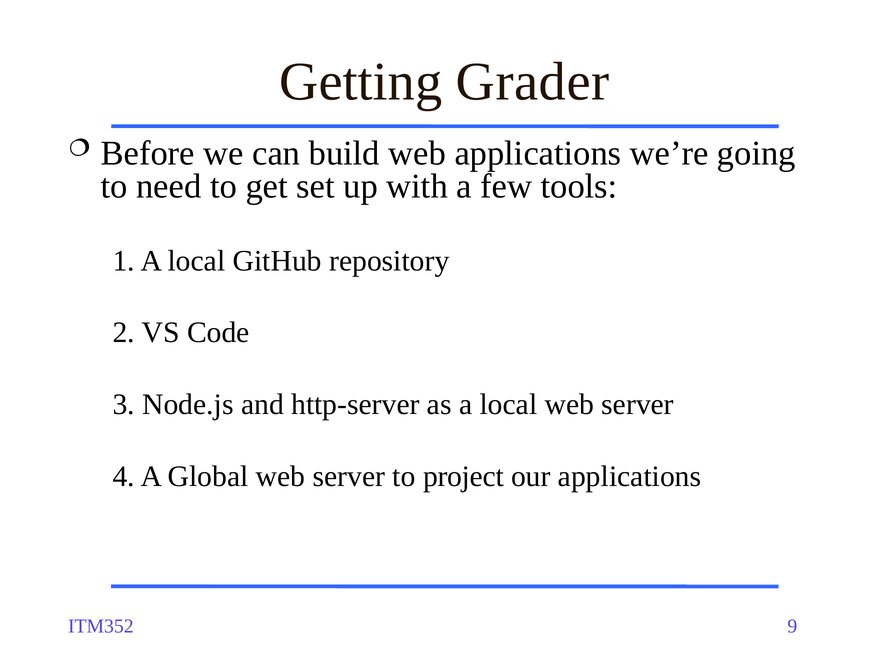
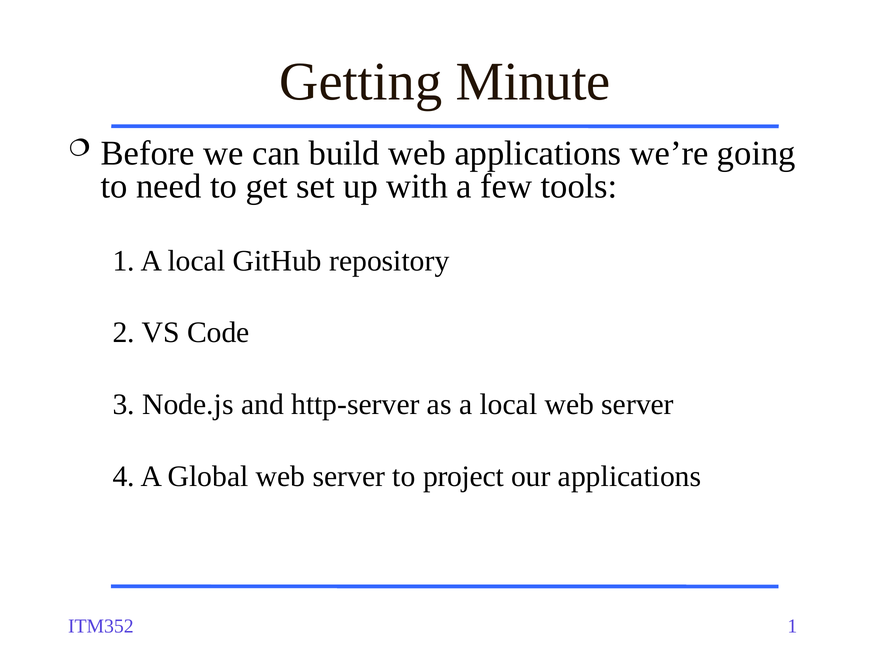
Grader: Grader -> Minute
9 at (792, 626): 9 -> 1
